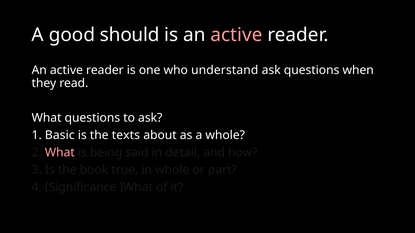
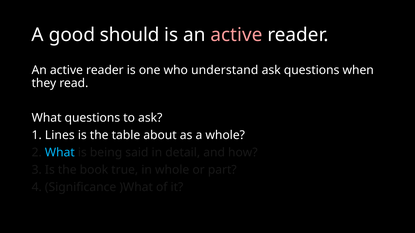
Basic: Basic -> Lines
texts: texts -> table
What at (60, 153) colour: pink -> light blue
